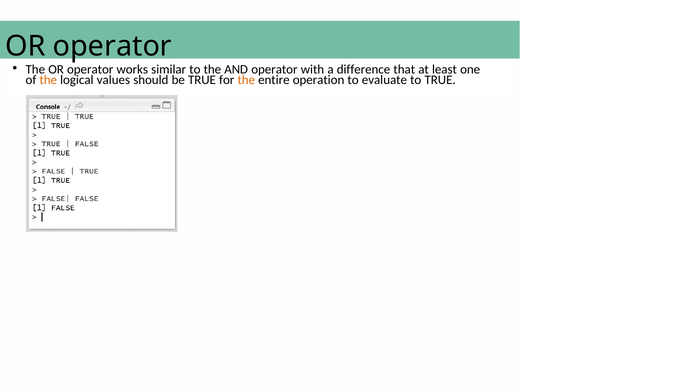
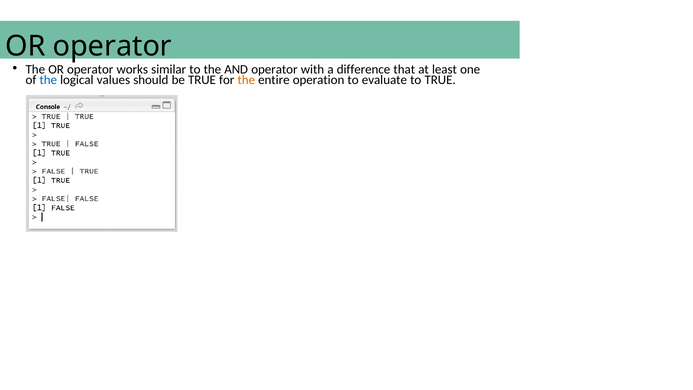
the at (48, 80) colour: orange -> blue
